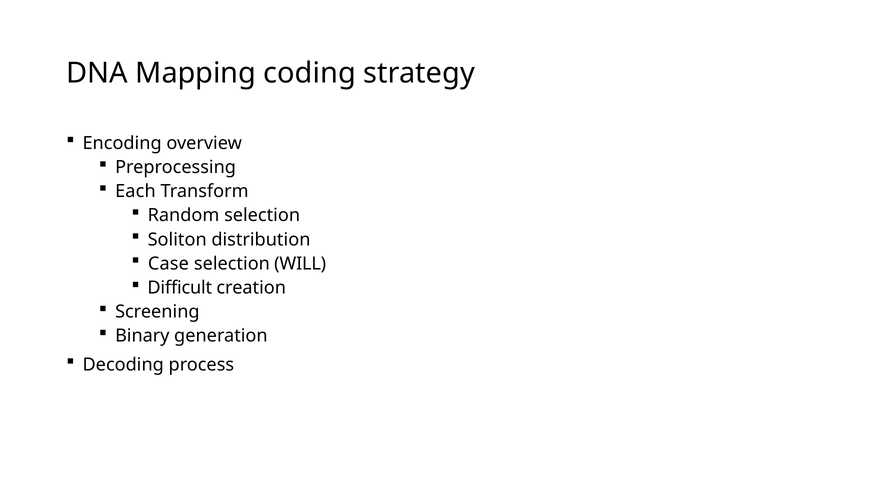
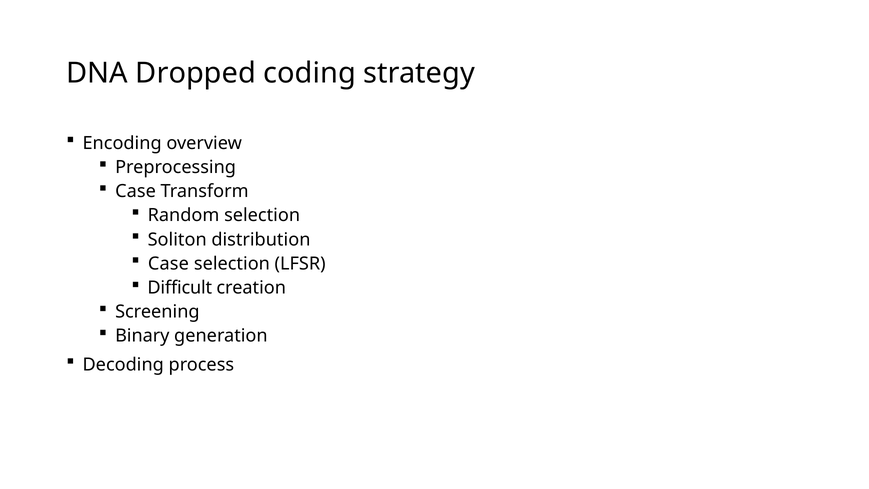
Mapping: Mapping -> Dropped
Each at (135, 191): Each -> Case
WILL: WILL -> LFSR
